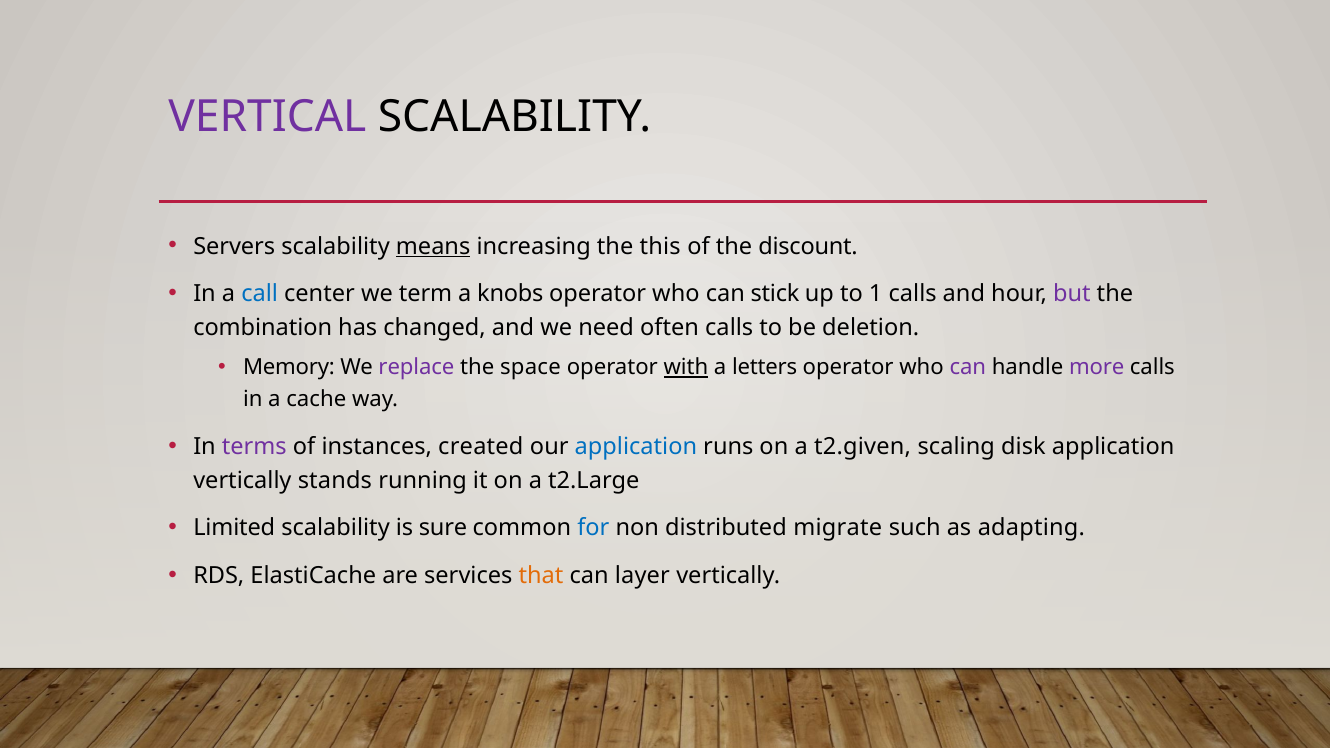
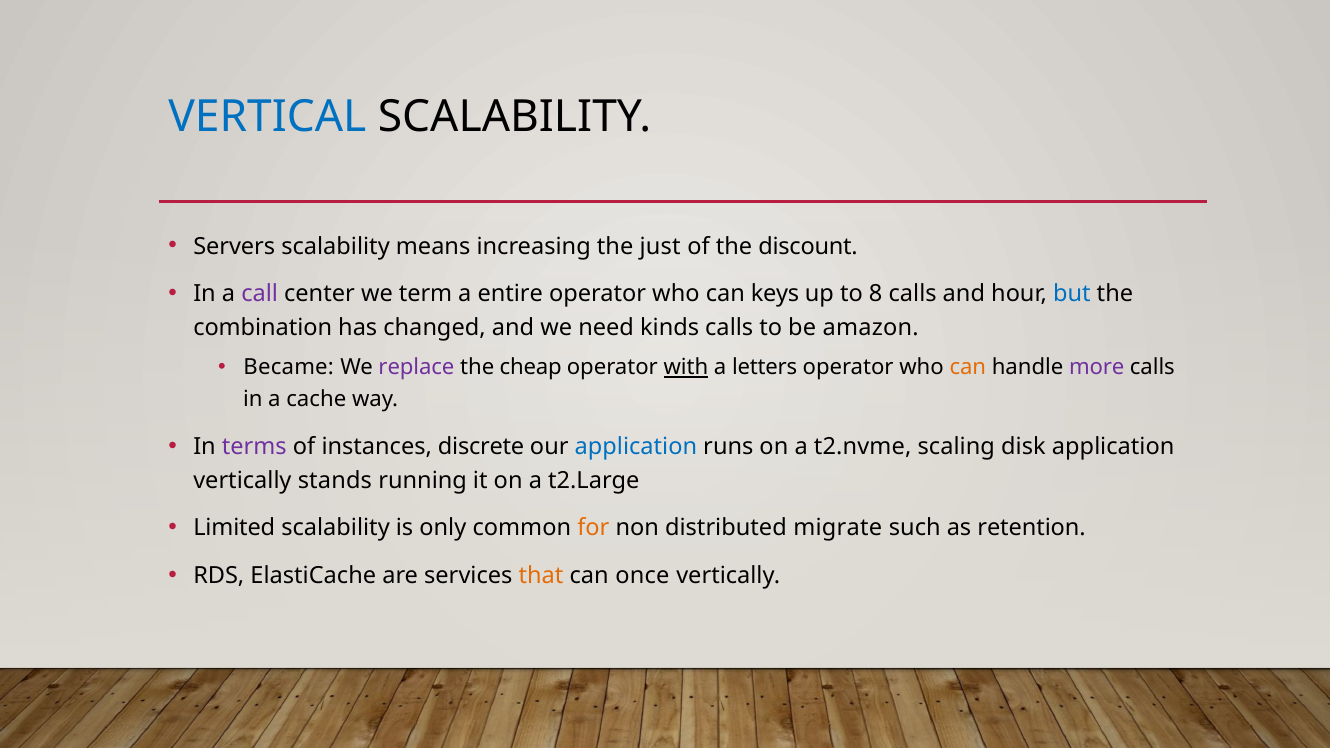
VERTICAL colour: purple -> blue
means underline: present -> none
this: this -> just
call colour: blue -> purple
knobs: knobs -> entire
stick: stick -> keys
1: 1 -> 8
but colour: purple -> blue
often: often -> kinds
deletion: deletion -> amazon
Memory: Memory -> Became
space: space -> cheap
can at (968, 368) colour: purple -> orange
created: created -> discrete
t2.given: t2.given -> t2.nvme
sure: sure -> only
for colour: blue -> orange
adapting: adapting -> retention
layer: layer -> once
